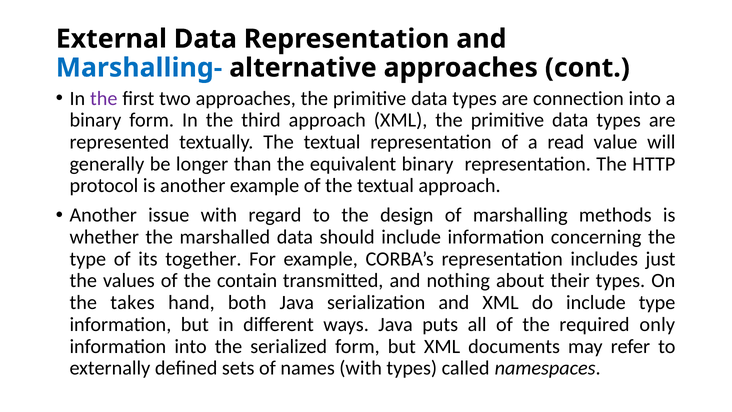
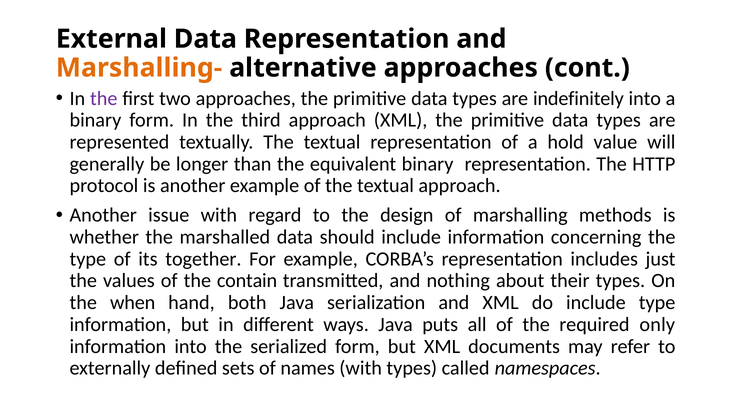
Marshalling- colour: blue -> orange
connection: connection -> indefinitely
read: read -> hold
takes: takes -> when
